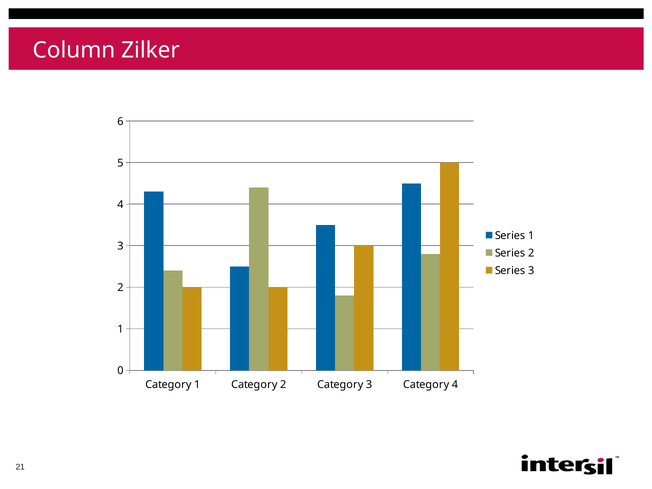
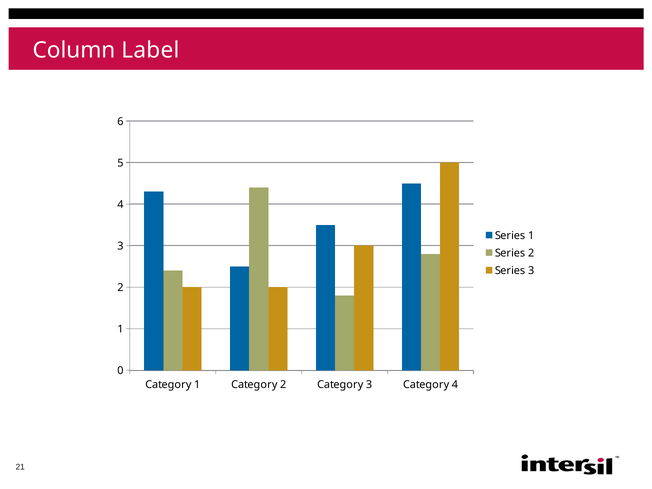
Zilker: Zilker -> Label
